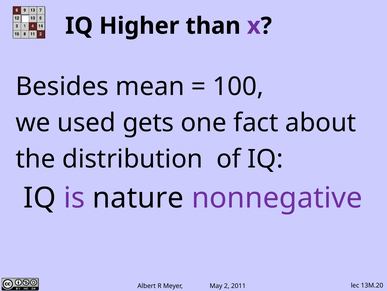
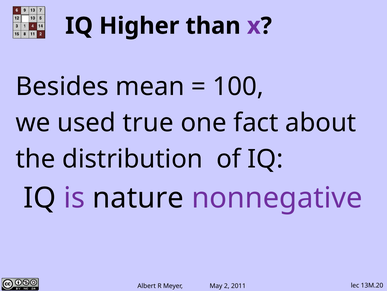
gets: gets -> true
